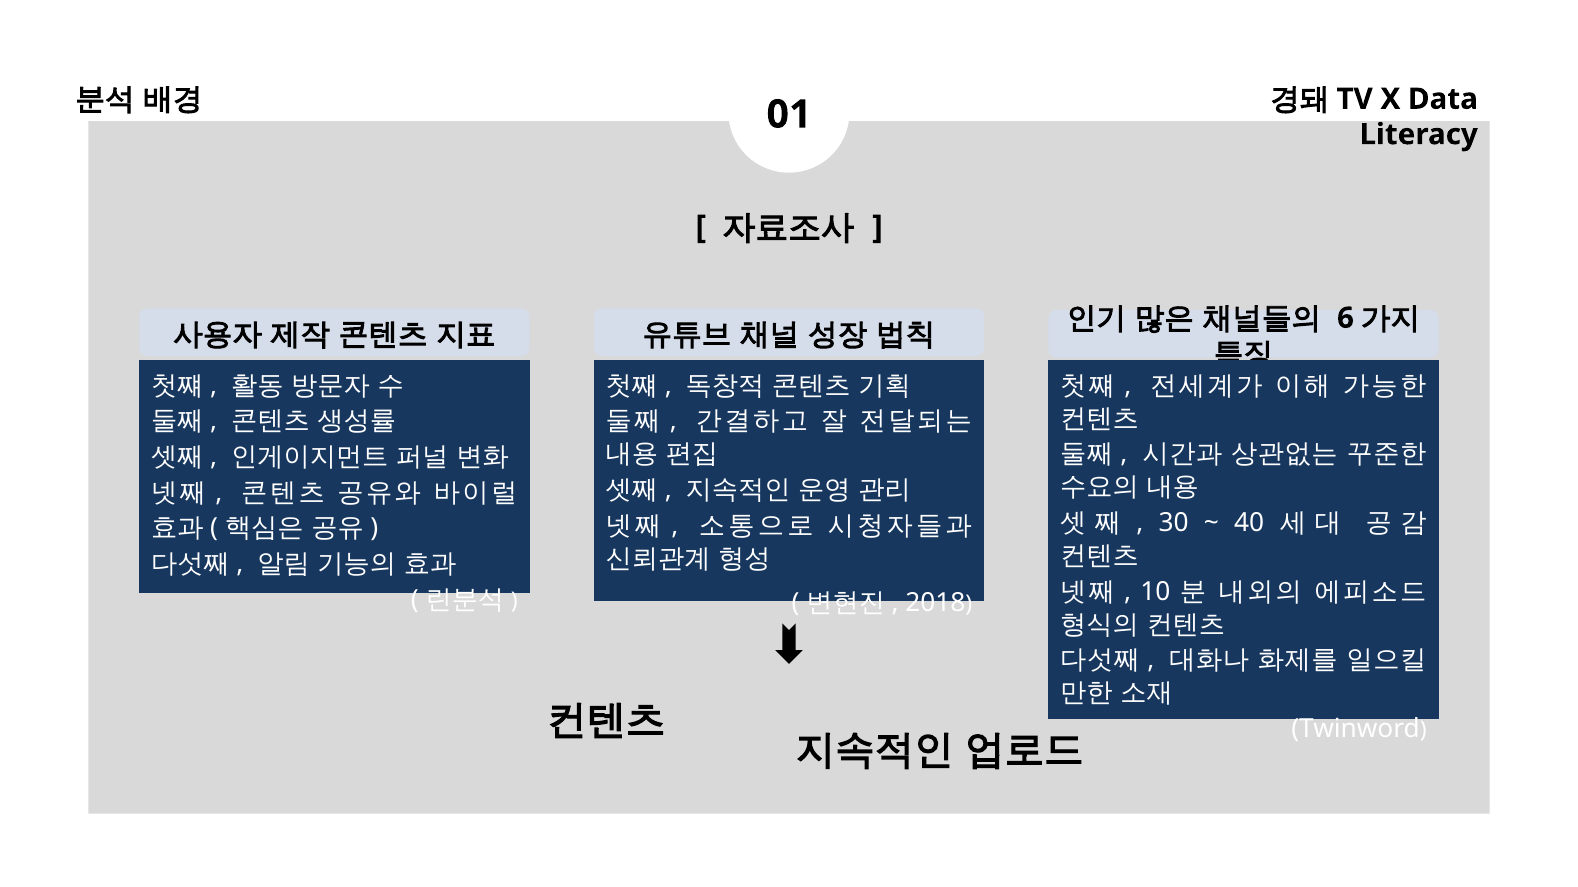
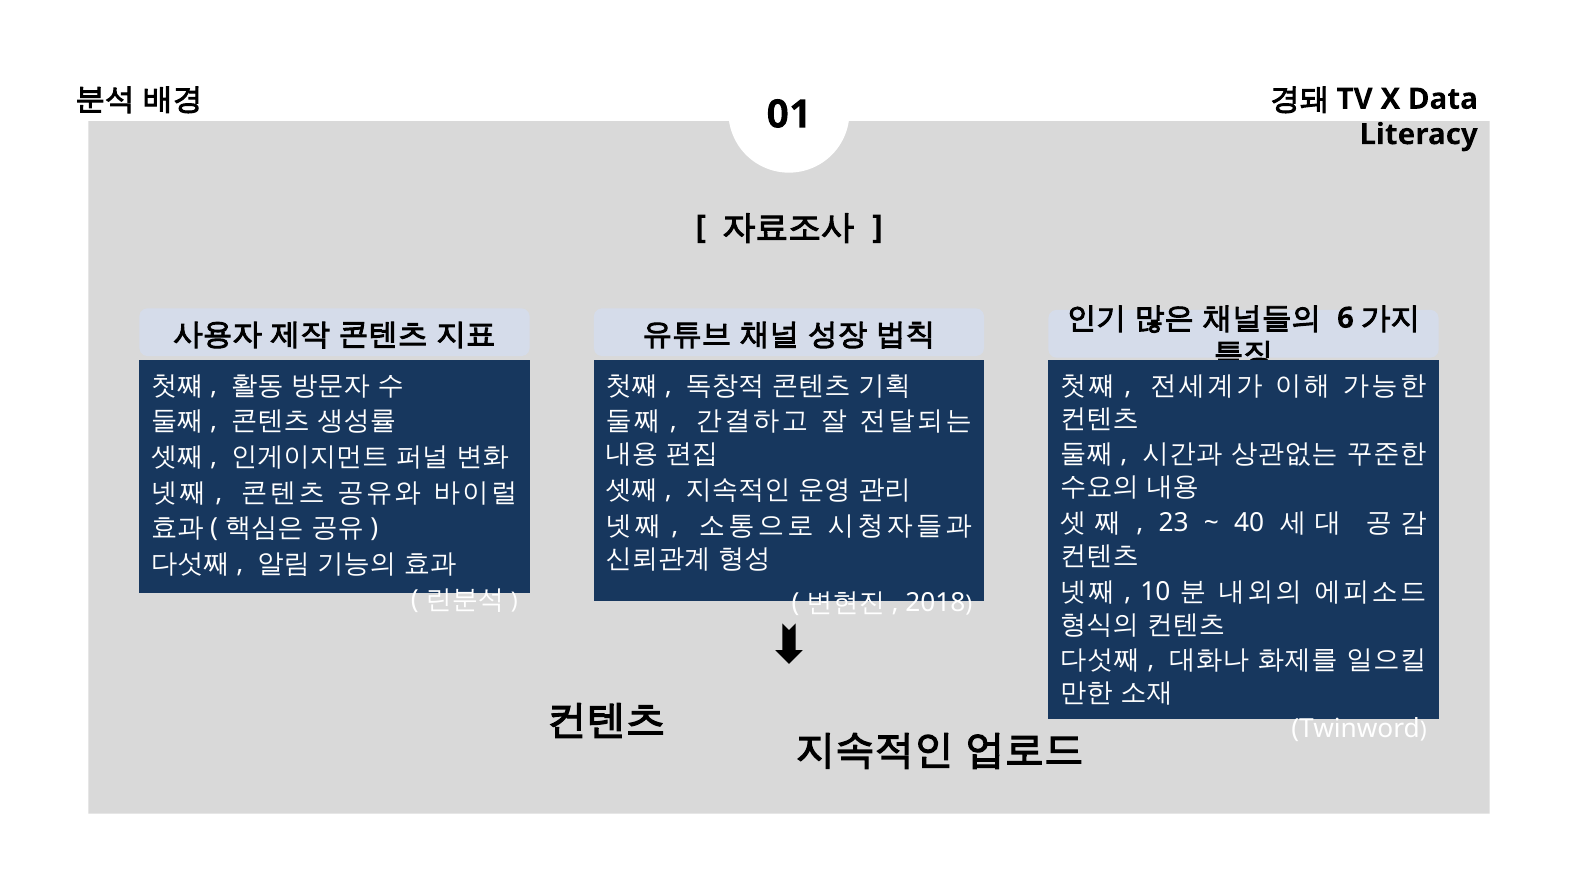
30: 30 -> 23
